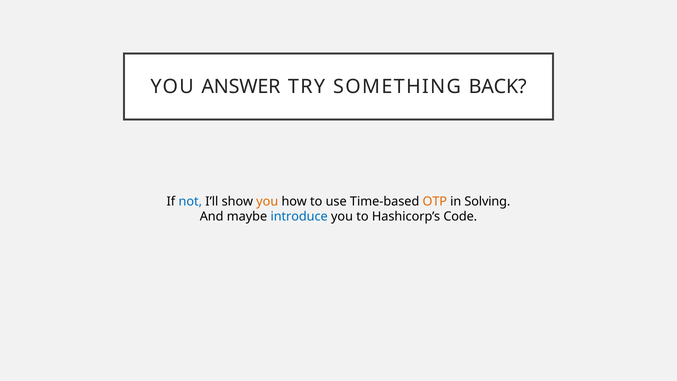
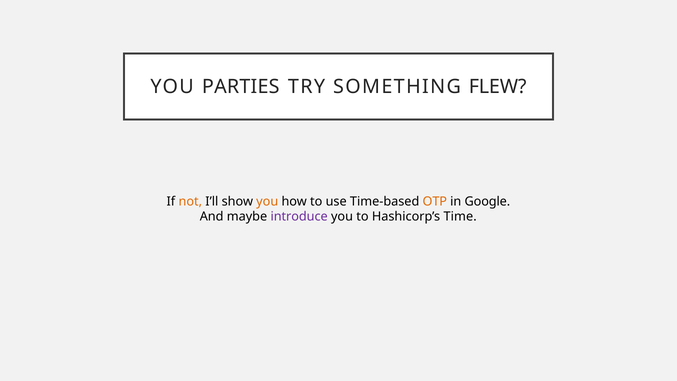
ANSWER: ANSWER -> PARTIES
BACK: BACK -> FLEW
not colour: blue -> orange
Solving: Solving -> Google
introduce colour: blue -> purple
Code: Code -> Time
